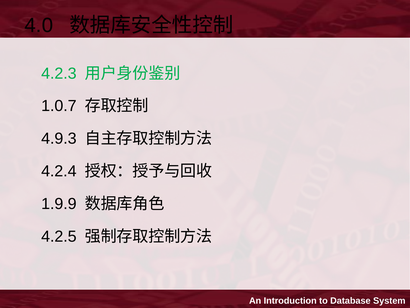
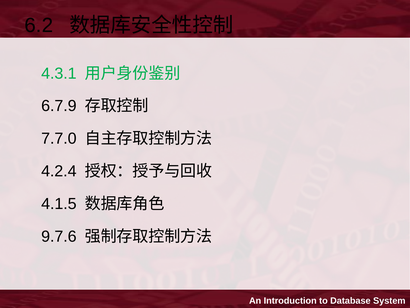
4.0: 4.0 -> 6.2
4.2.3: 4.2.3 -> 4.3.1
1.0.7: 1.0.7 -> 6.7.9
4.9.3: 4.9.3 -> 7.7.0
1.9.9: 1.9.9 -> 4.1.5
4.2.5: 4.2.5 -> 9.7.6
